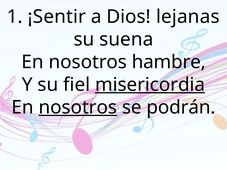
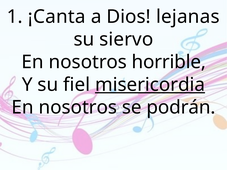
¡Sentir: ¡Sentir -> ¡Canta
suena: suena -> siervo
hambre: hambre -> horrible
nosotros at (78, 107) underline: present -> none
